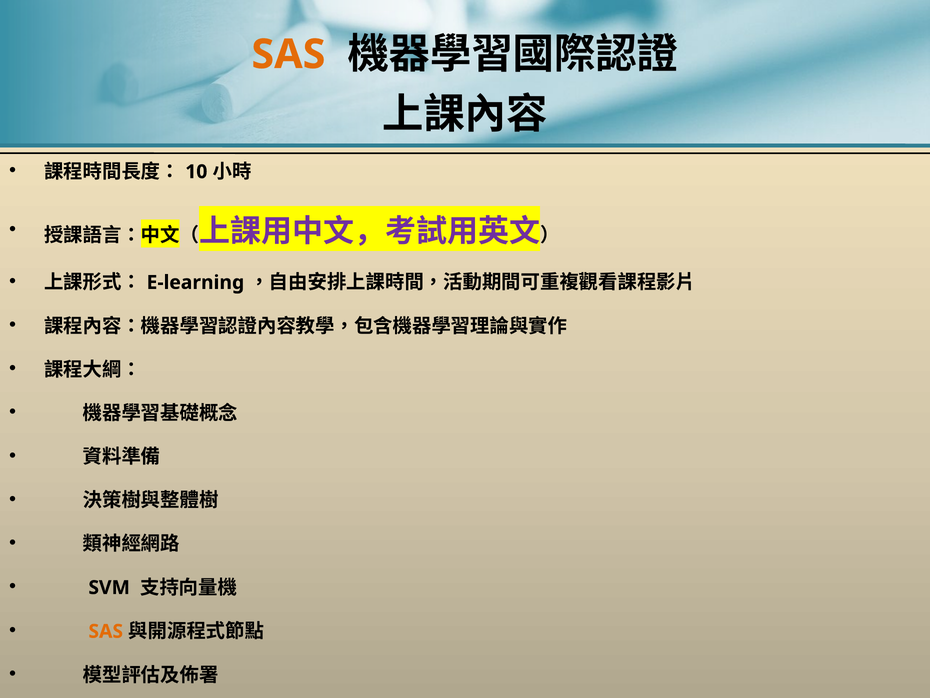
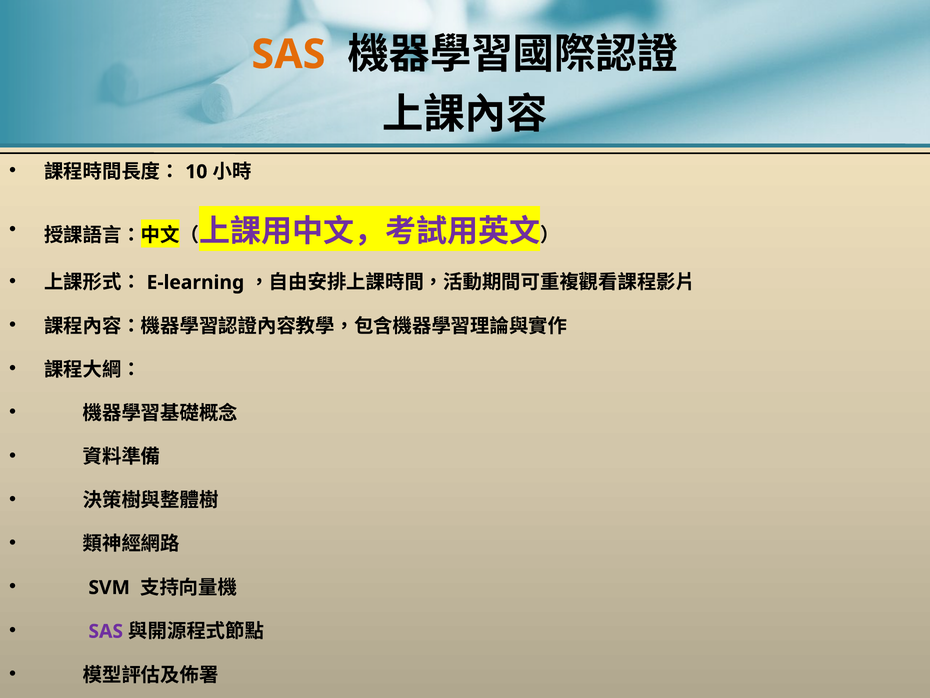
SAS at (106, 631) colour: orange -> purple
